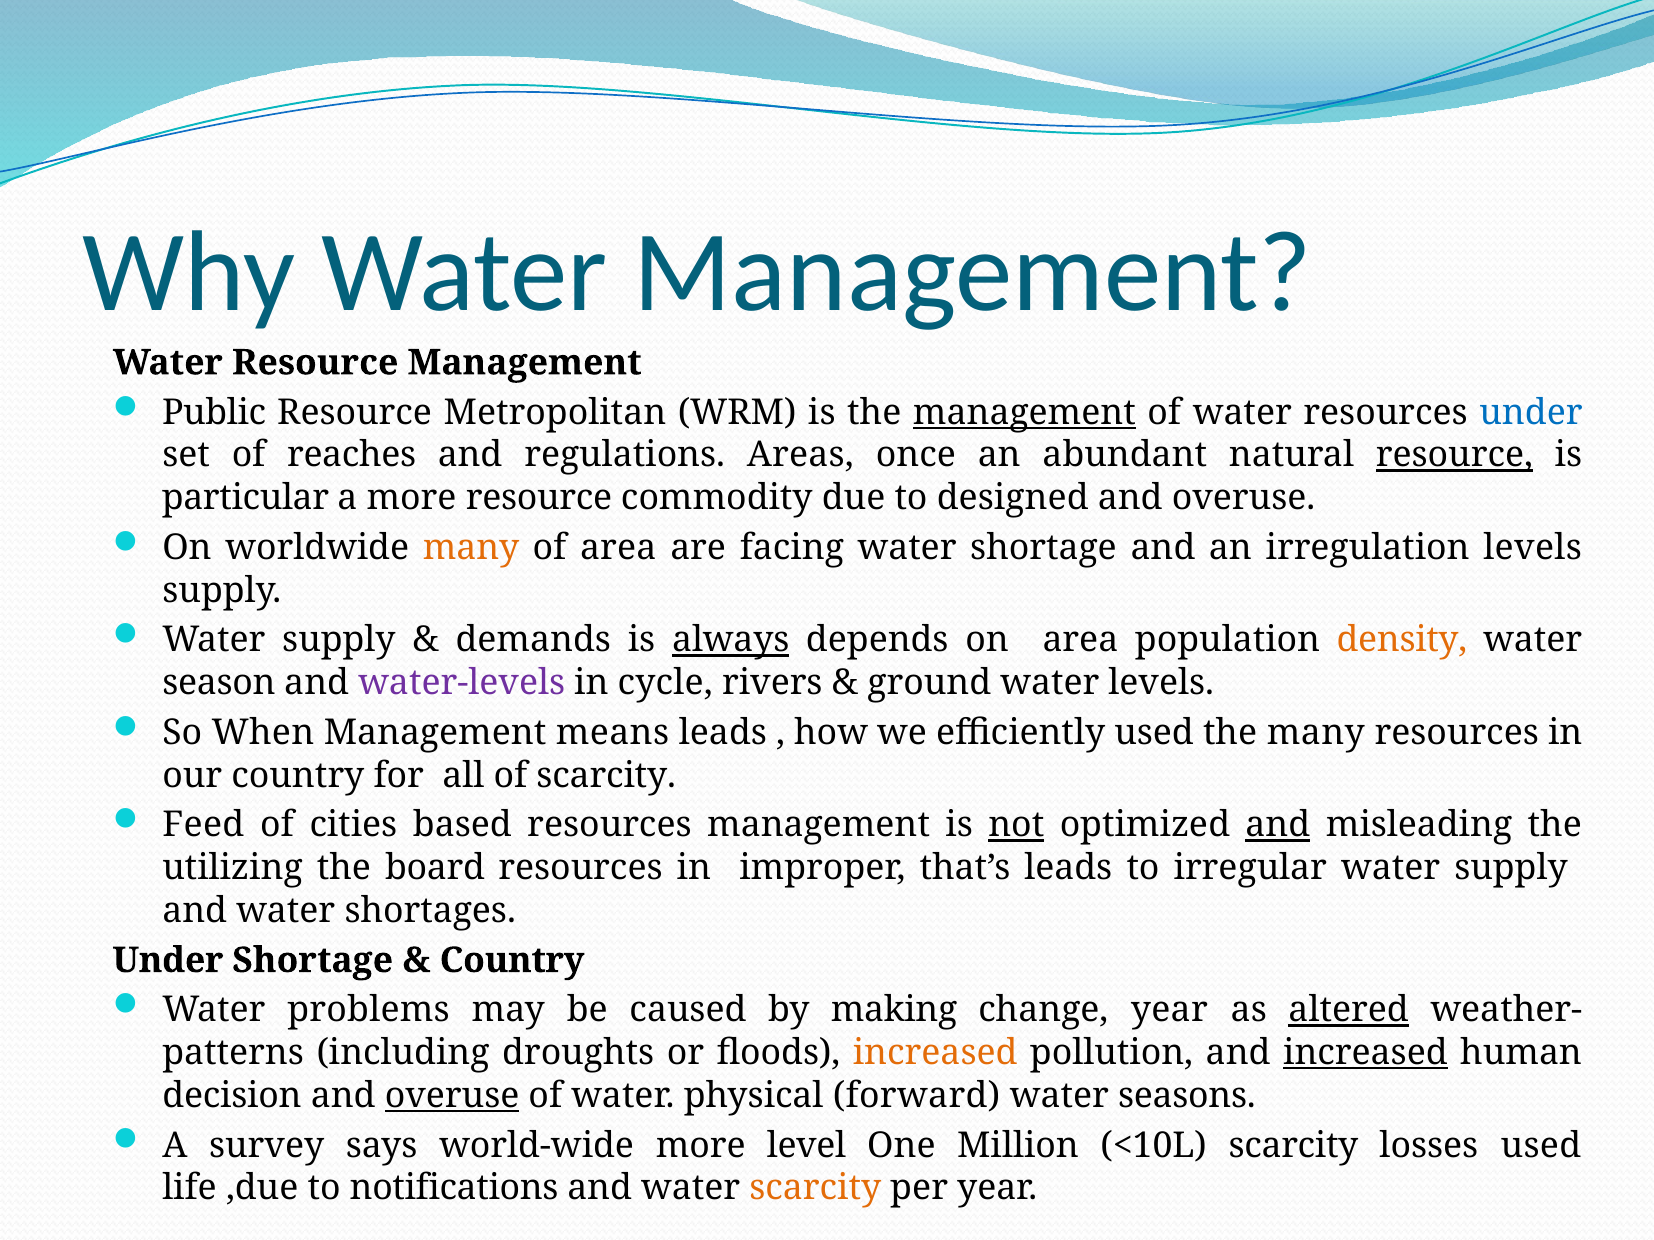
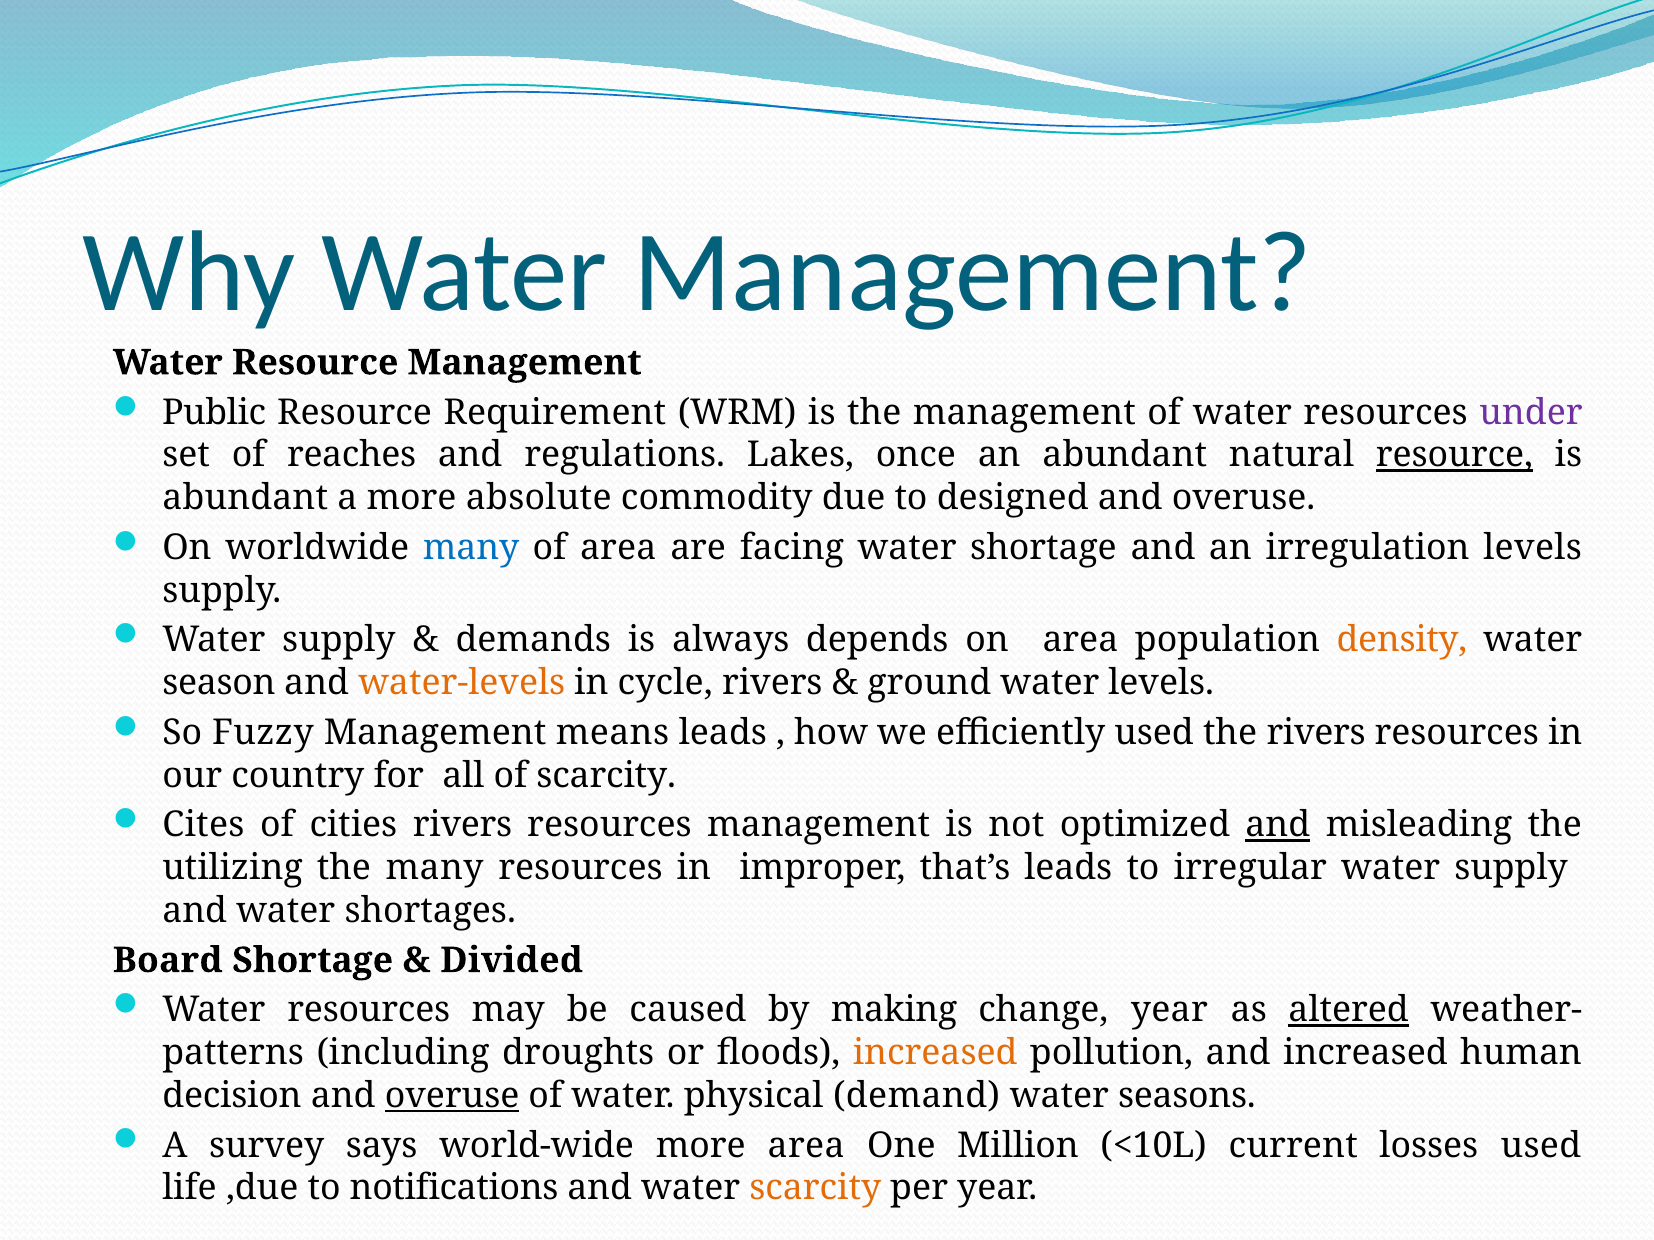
Metropolitan: Metropolitan -> Requirement
management at (1024, 413) underline: present -> none
under at (1531, 413) colour: blue -> purple
Areas: Areas -> Lakes
particular at (245, 498): particular -> abundant
more resource: resource -> absolute
many at (471, 548) colour: orange -> blue
always underline: present -> none
water-levels colour: purple -> orange
When: When -> Fuzzy
the many: many -> rivers
Feed: Feed -> Cites
cities based: based -> rivers
not underline: present -> none
the board: board -> many
Under at (168, 961): Under -> Board
Country at (512, 961): Country -> Divided
problems at (369, 1011): problems -> resources
increased at (1365, 1053) underline: present -> none
forward: forward -> demand
more level: level -> area
<10L scarcity: scarcity -> current
